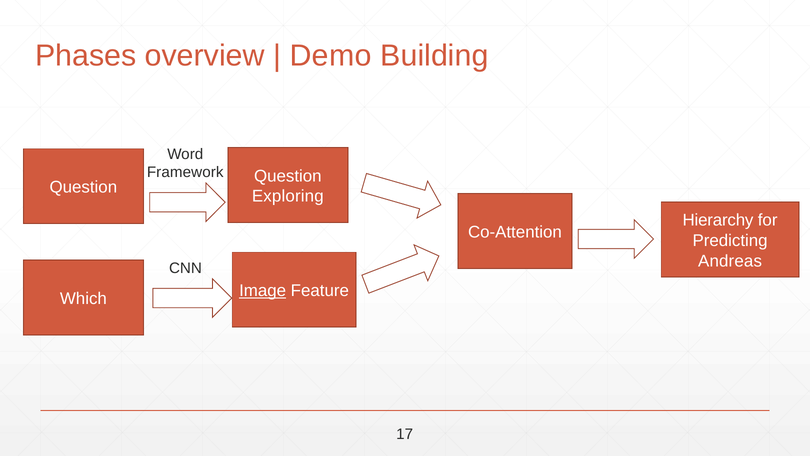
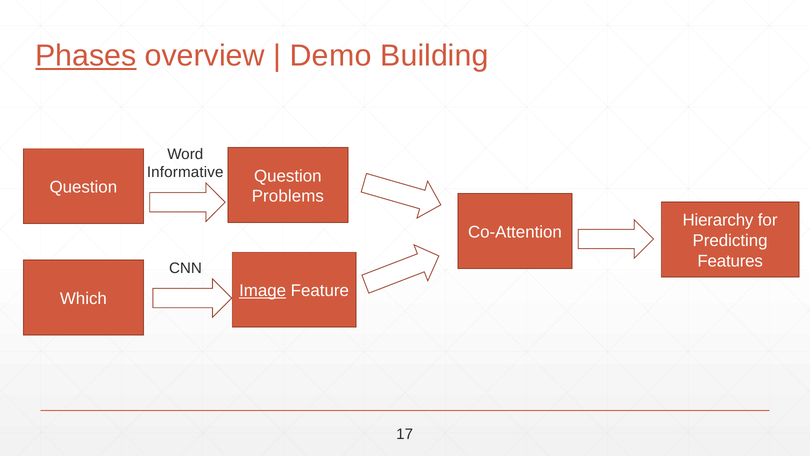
Phases underline: none -> present
Framework: Framework -> Informative
Exploring: Exploring -> Problems
Andreas: Andreas -> Features
